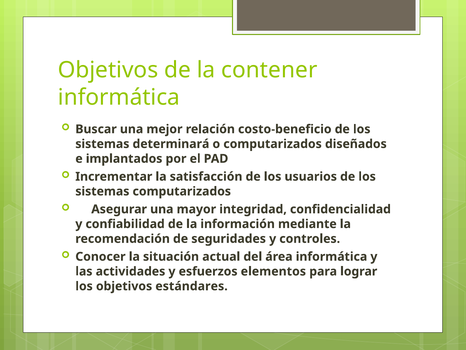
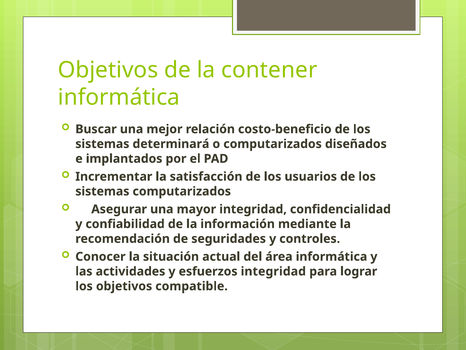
esfuerzos elementos: elementos -> integridad
estándares: estándares -> compatible
